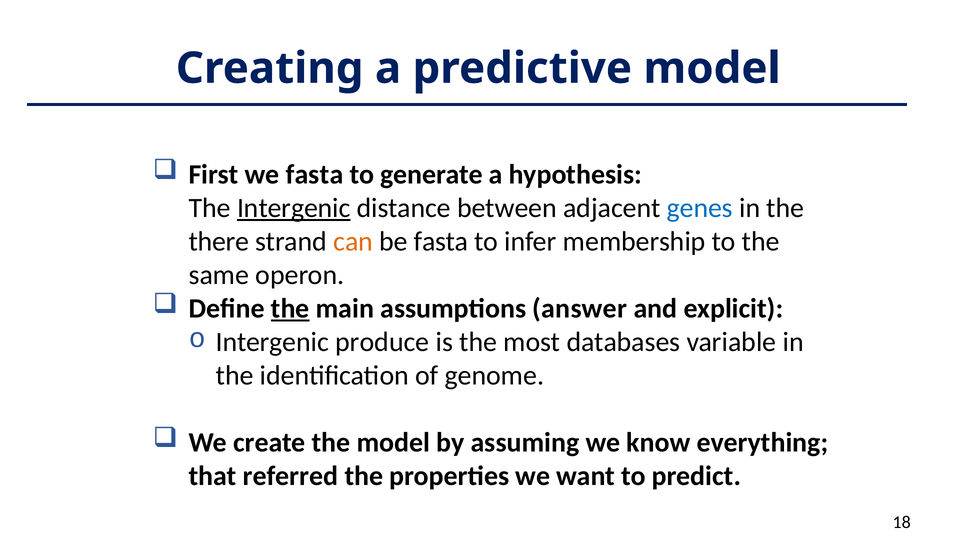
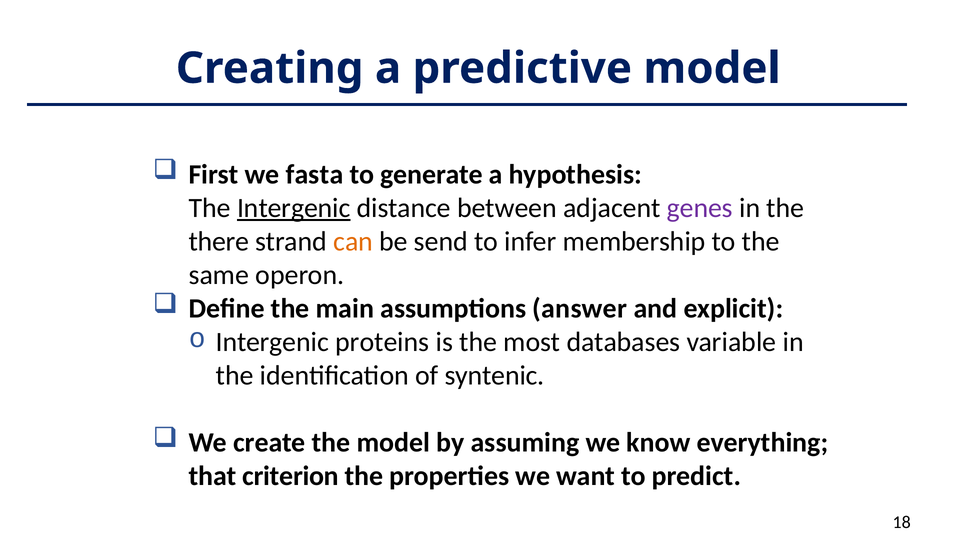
genes colour: blue -> purple
be fasta: fasta -> send
the at (290, 309) underline: present -> none
produce: produce -> proteins
genome: genome -> syntenic
referred: referred -> criterion
